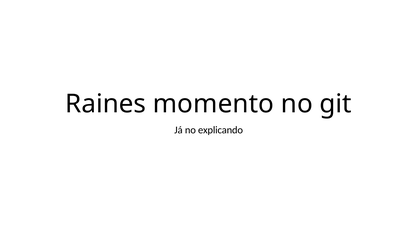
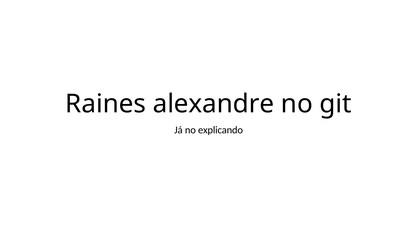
momento: momento -> alexandre
